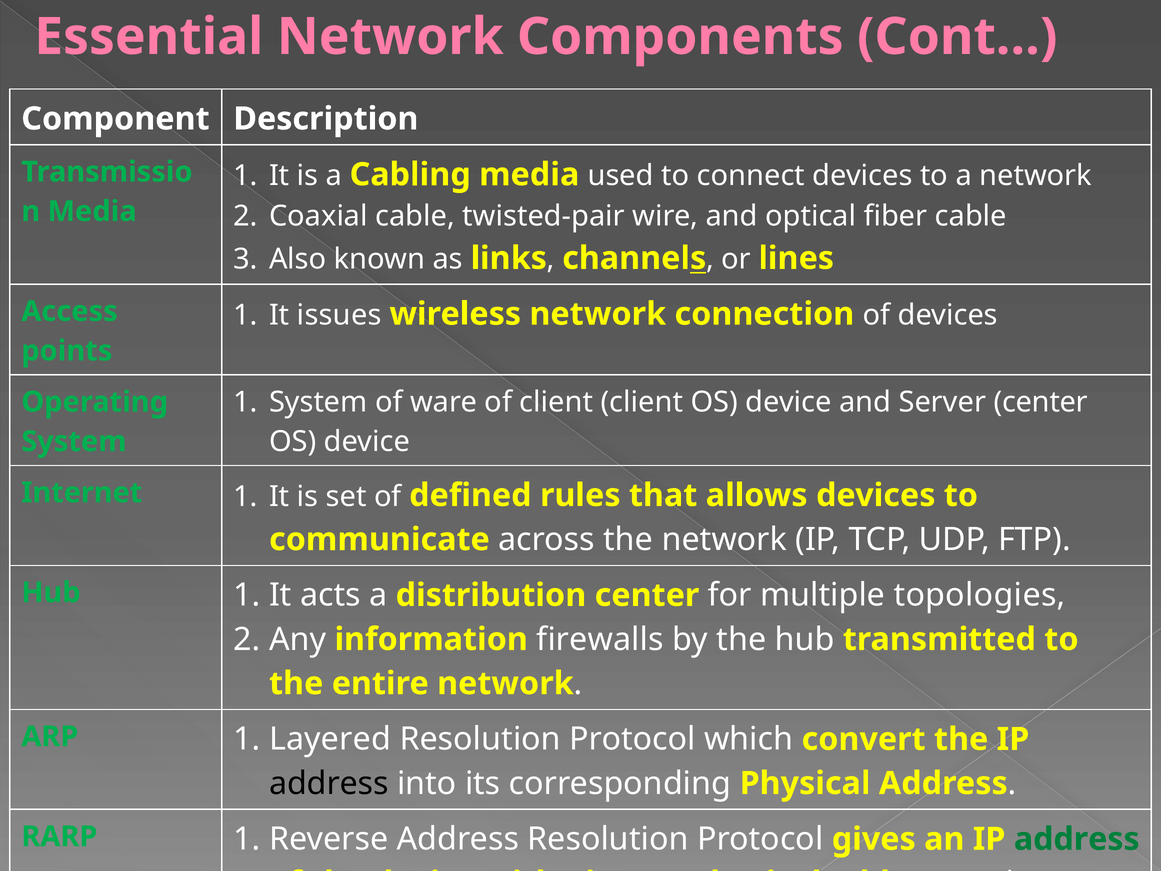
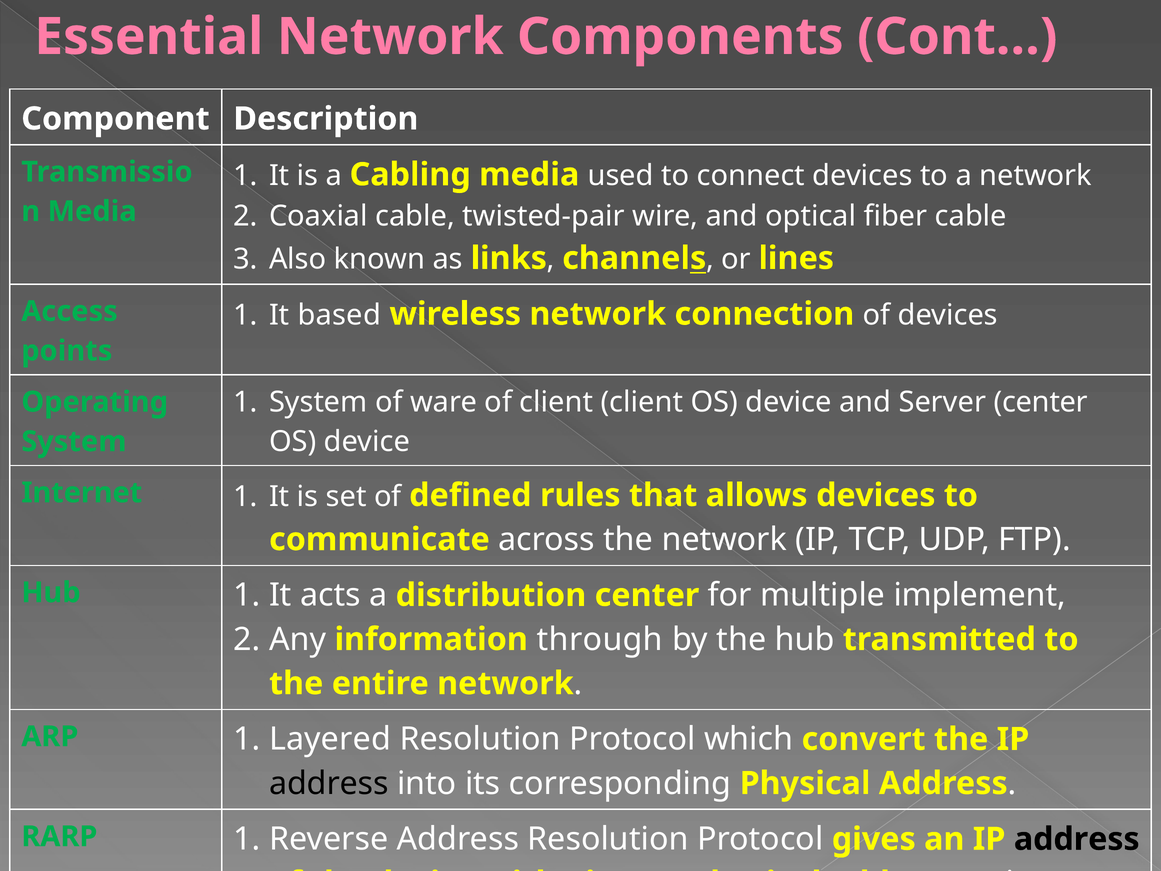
issues: issues -> based
topologies: topologies -> implement
firewalls: firewalls -> through
address at (1077, 839) colour: green -> black
